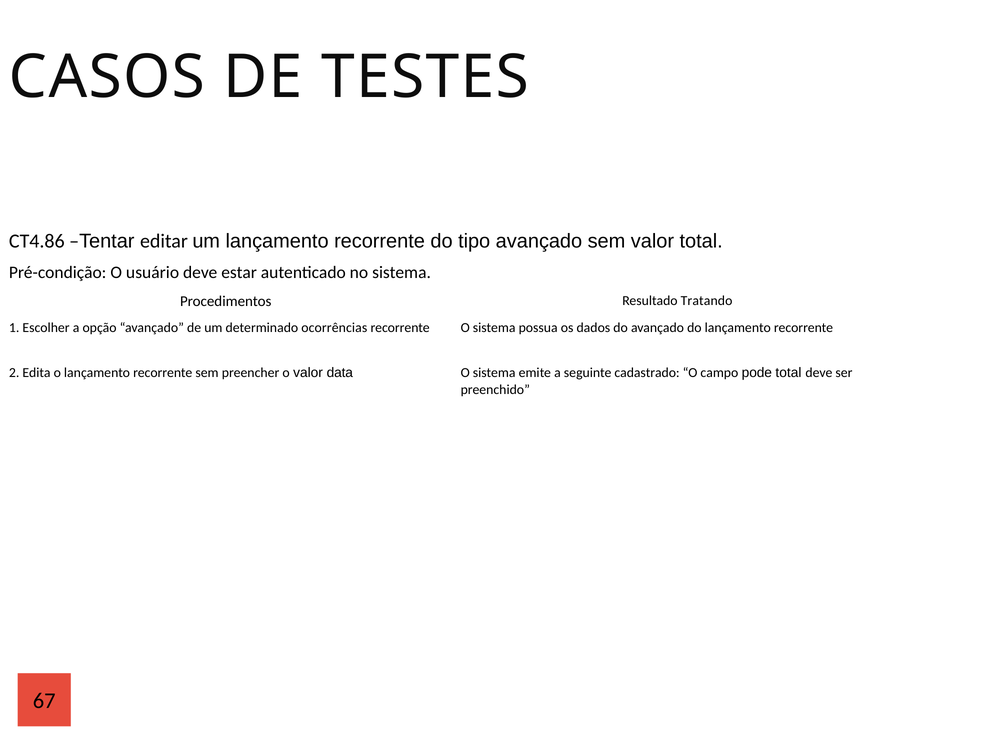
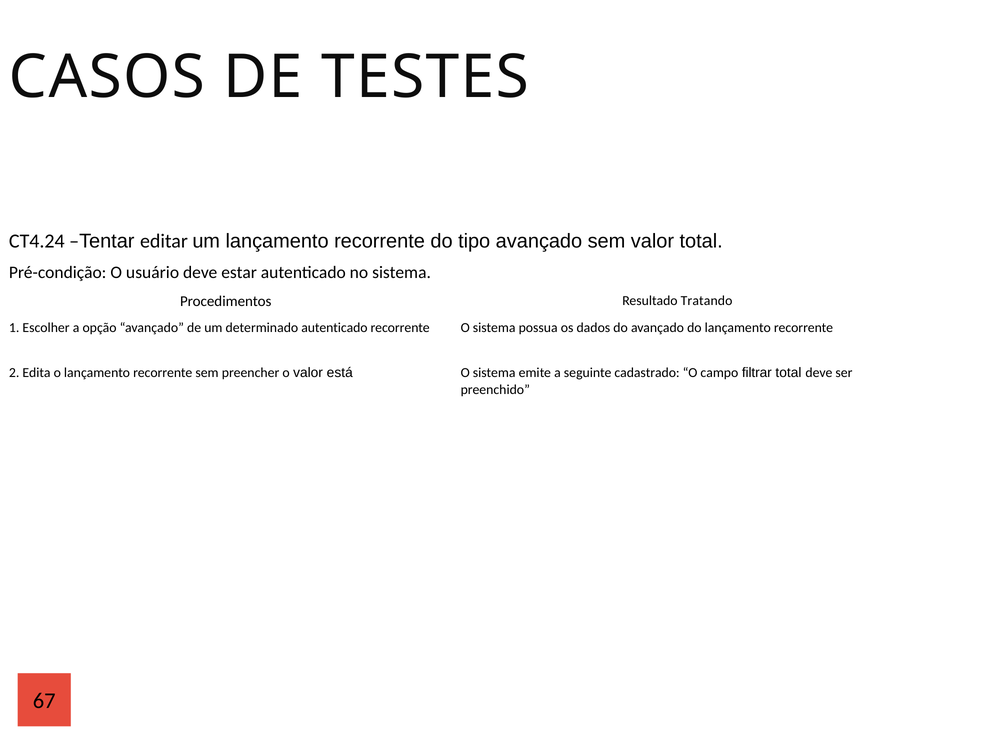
CT4.86: CT4.86 -> CT4.24
determinado ocorrências: ocorrências -> autenticado
data: data -> está
pode: pode -> filtrar
